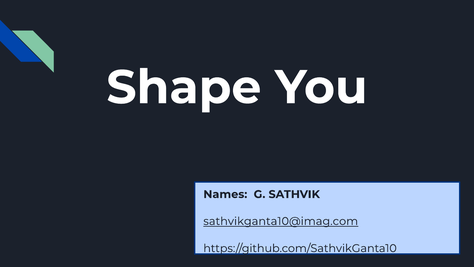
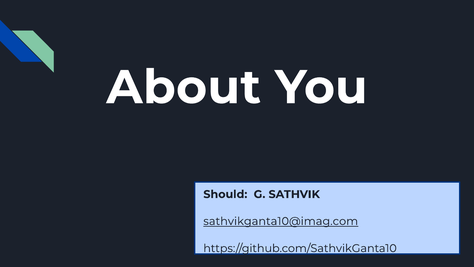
Shape: Shape -> About
Names: Names -> Should
